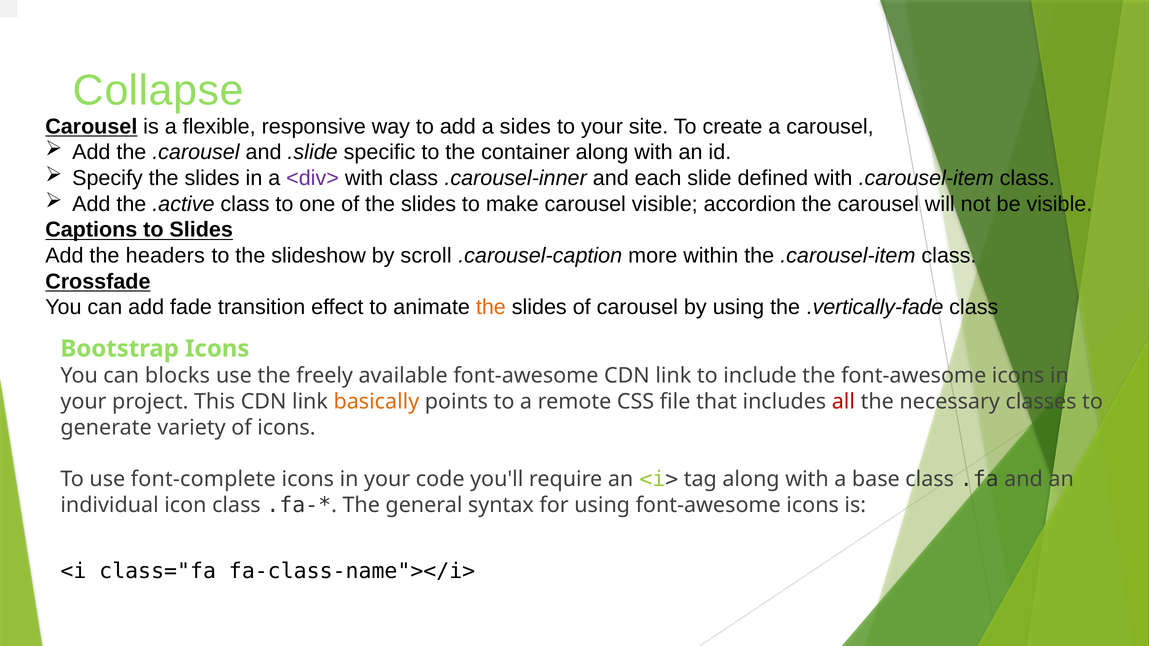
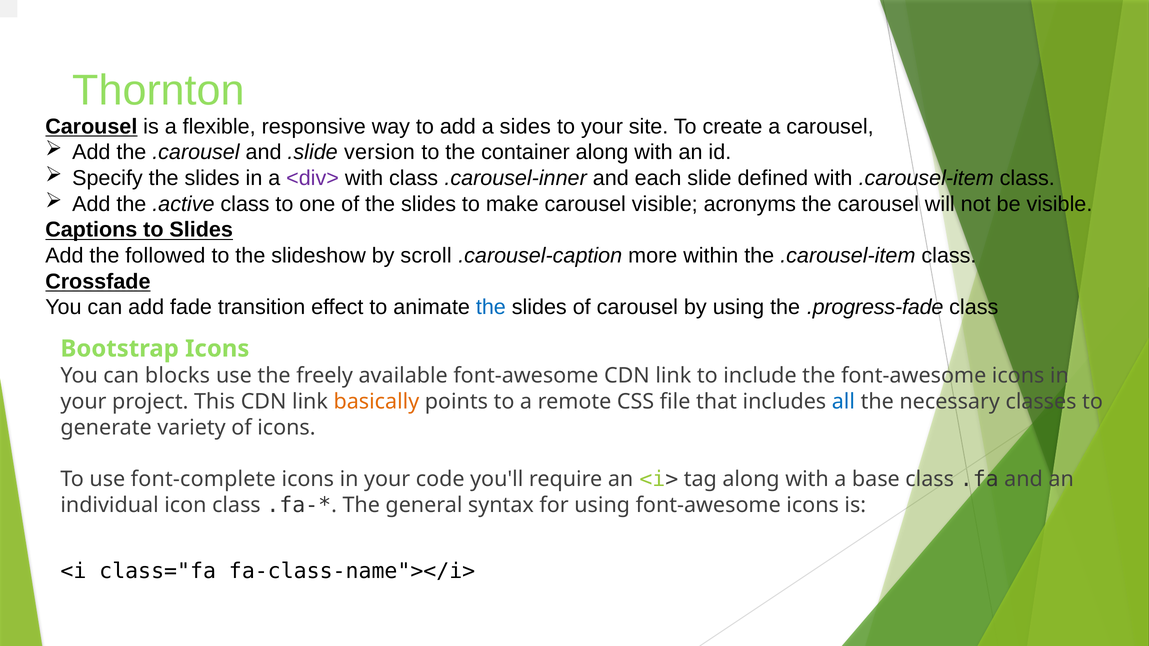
Collapse: Collapse -> Thornton
specific: specific -> version
accordion: accordion -> acronyms
headers: headers -> followed
the at (491, 308) colour: orange -> blue
.vertically-fade: .vertically-fade -> .progress-fade
all colour: red -> blue
